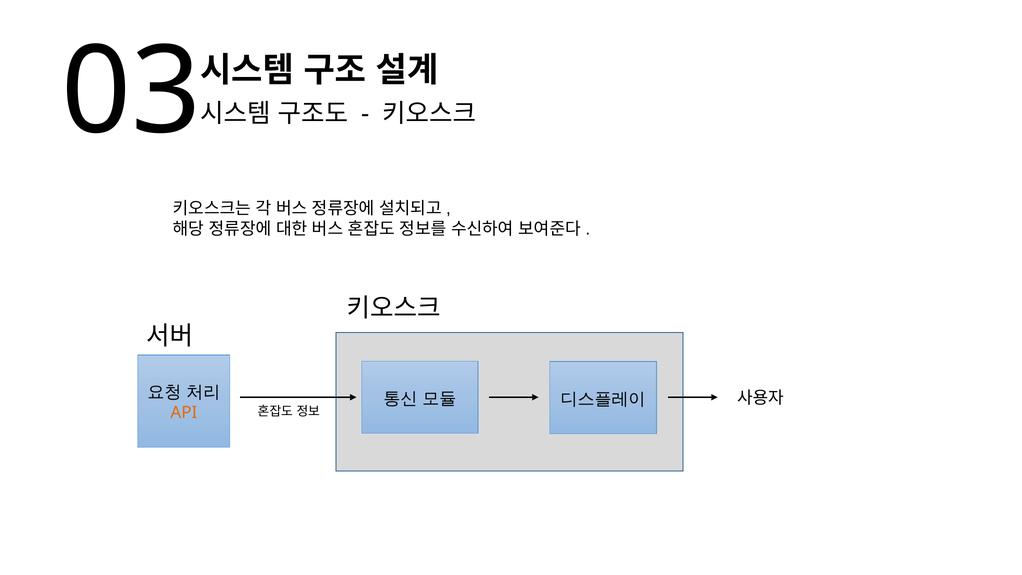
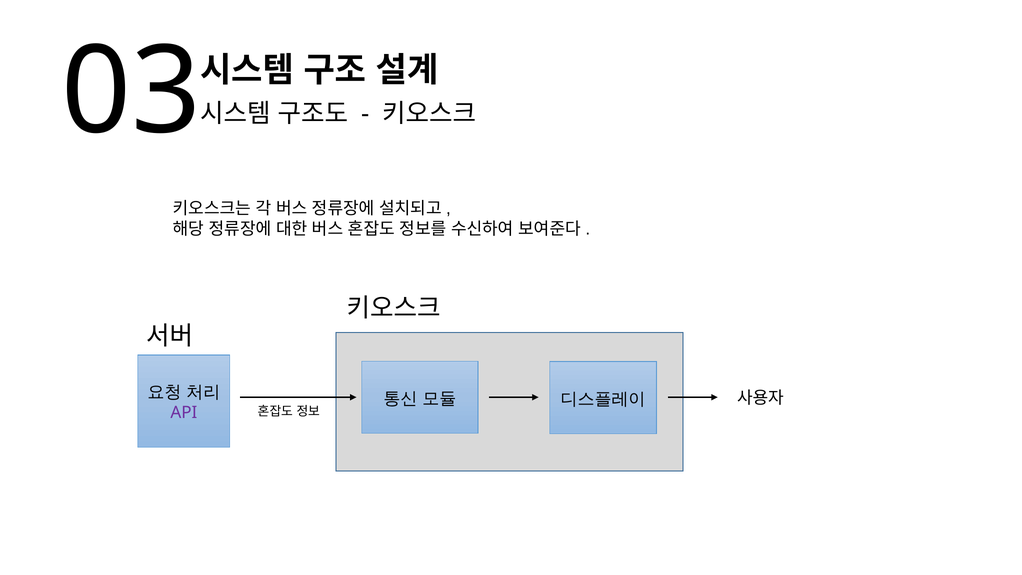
API colour: orange -> purple
